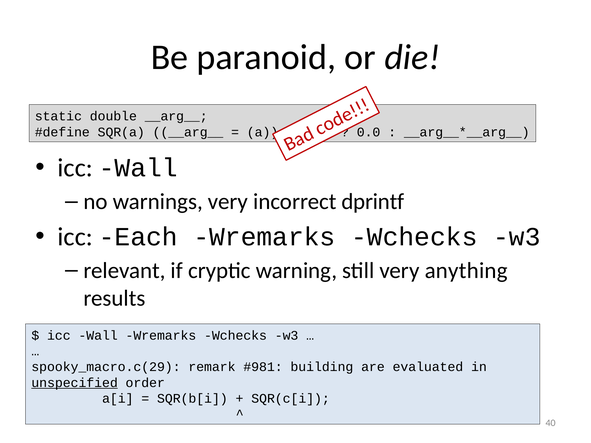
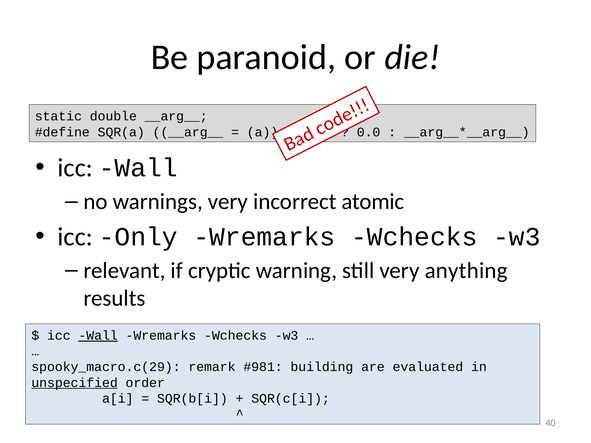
dprintf: dprintf -> atomic
Each: Each -> Only
Wall at (98, 336) underline: none -> present
